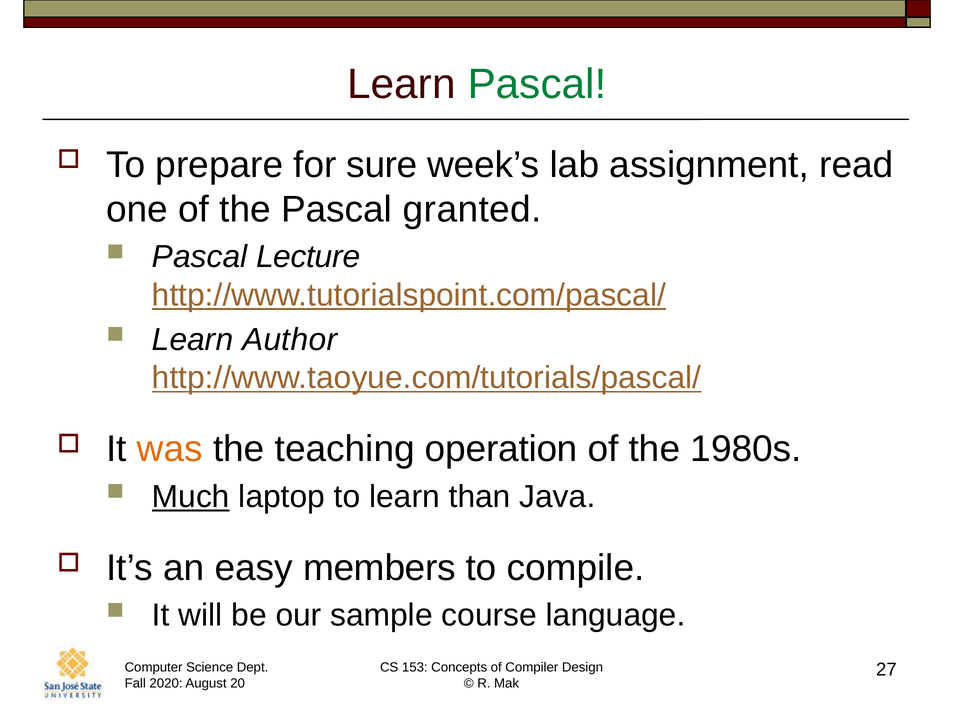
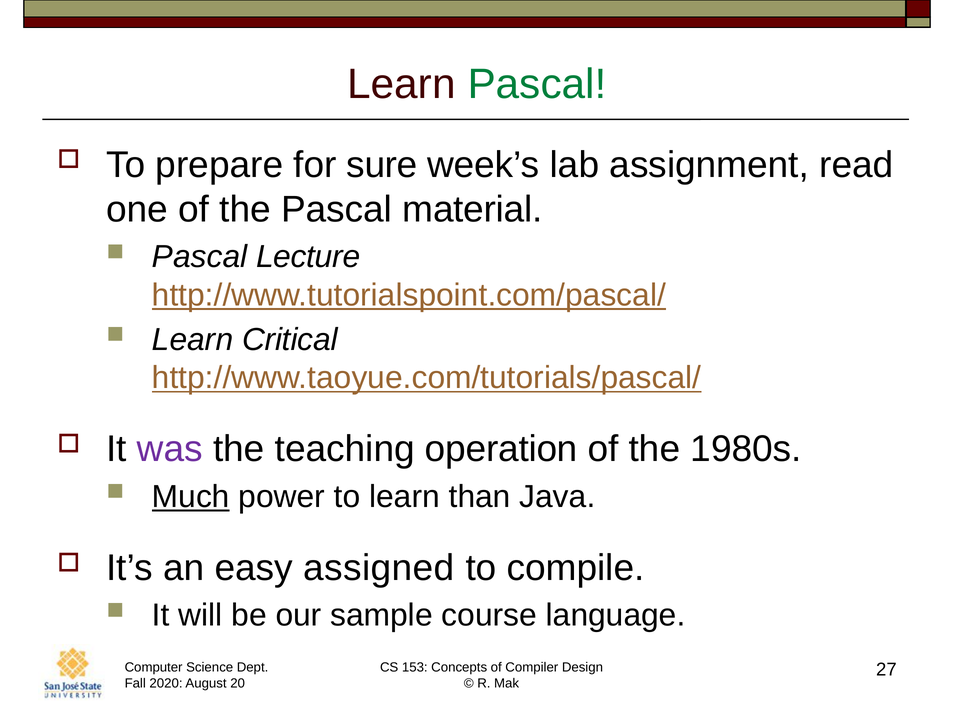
granted: granted -> material
Author: Author -> Critical
was colour: orange -> purple
laptop: laptop -> power
members: members -> assigned
